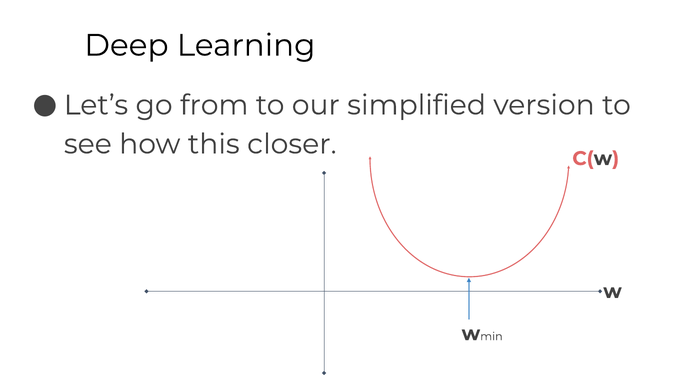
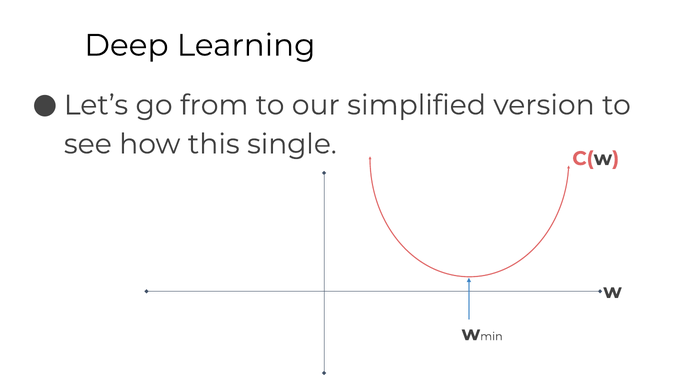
closer: closer -> single
